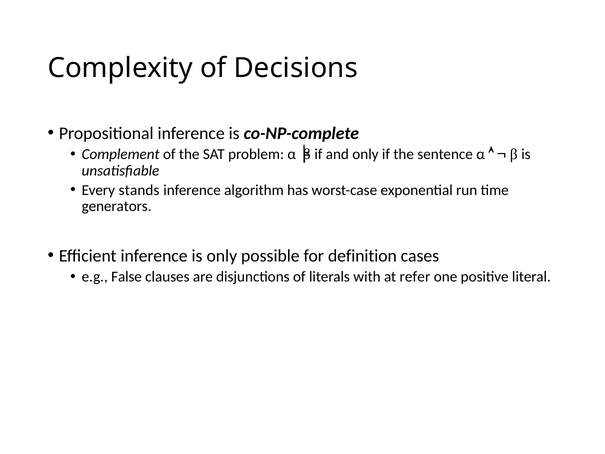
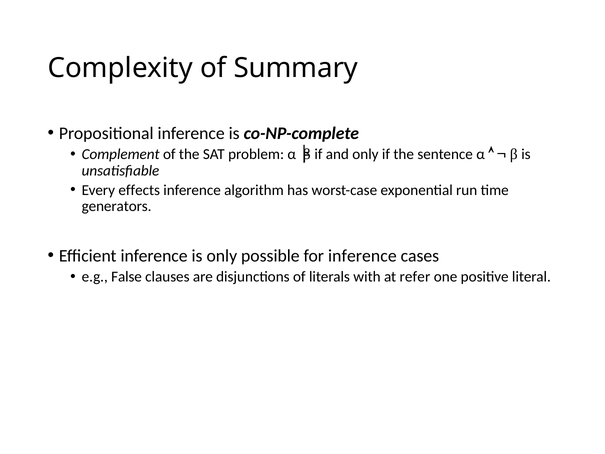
Decisions: Decisions -> Summary
stands: stands -> effects
for definition: definition -> inference
